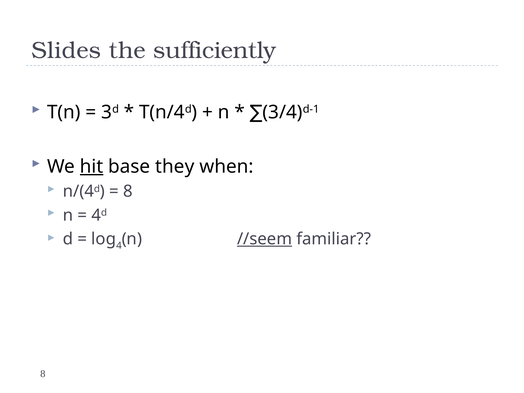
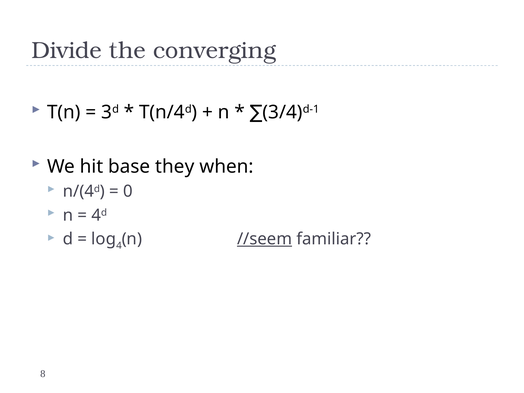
Slides: Slides -> Divide
sufficiently: sufficiently -> converging
hit underline: present -> none
8 at (128, 191): 8 -> 0
